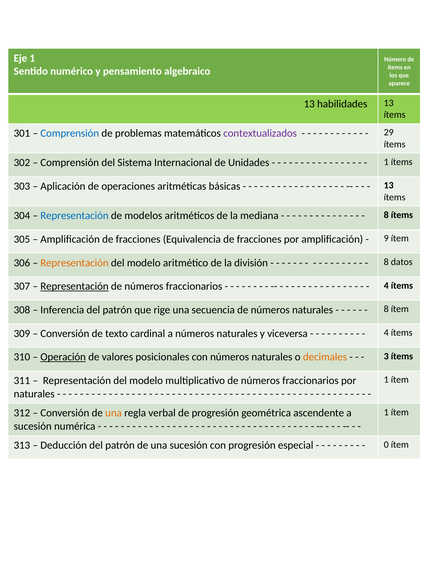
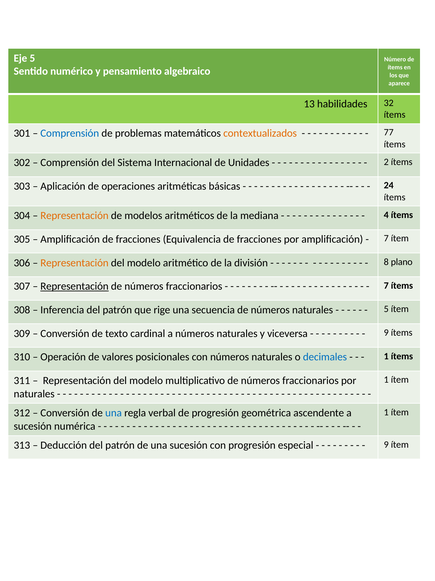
Eje 1: 1 -> 5
habilidades 13: 13 -> 32
contextualizados colour: purple -> orange
29: 29 -> 77
1 at (386, 162): 1 -> 2
13 at (389, 185): 13 -> 24
Representación at (74, 215) colour: blue -> orange
8 at (386, 214): 8 -> 4
9 at (386, 238): 9 -> 7
datos: datos -> plano
4 at (386, 285): 4 -> 7
8 at (386, 309): 8 -> 5
4 at (386, 332): 4 -> 9
Operación underline: present -> none
decimales colour: orange -> blue
3 at (386, 356): 3 -> 1
una at (114, 412) colour: orange -> blue
0 at (386, 444): 0 -> 9
